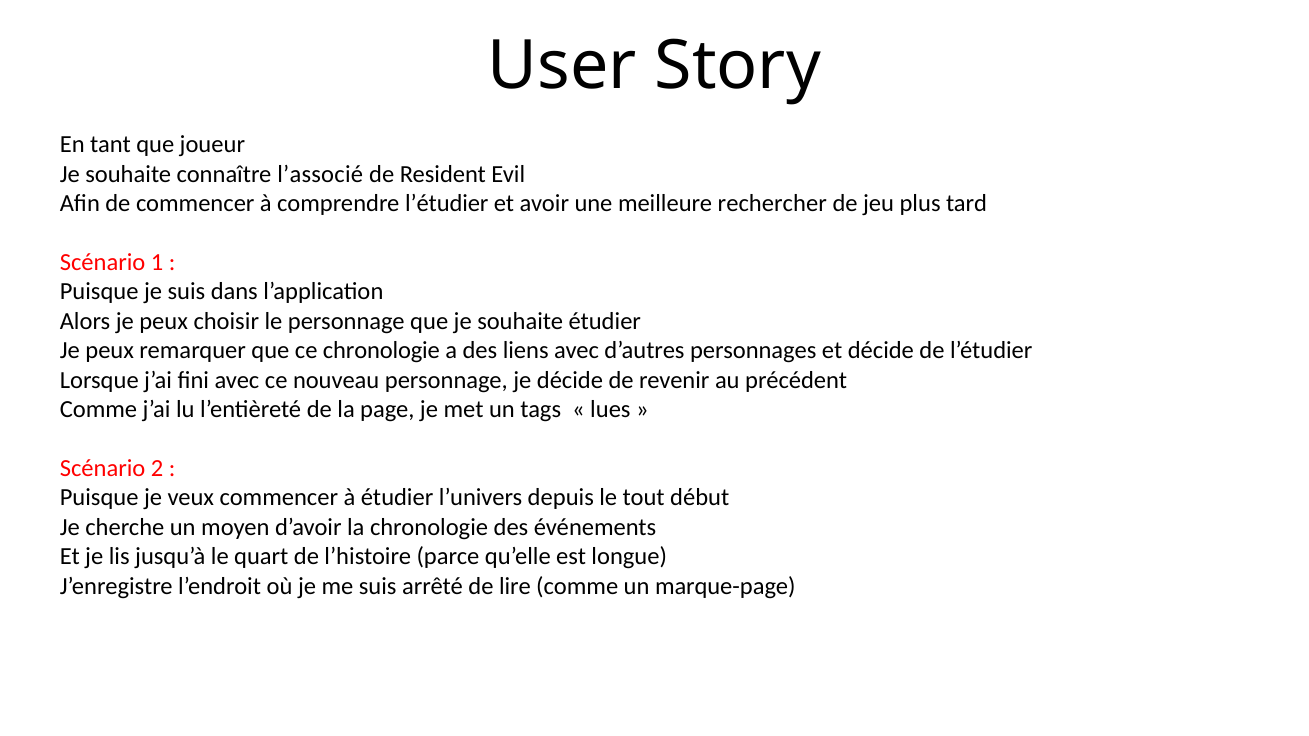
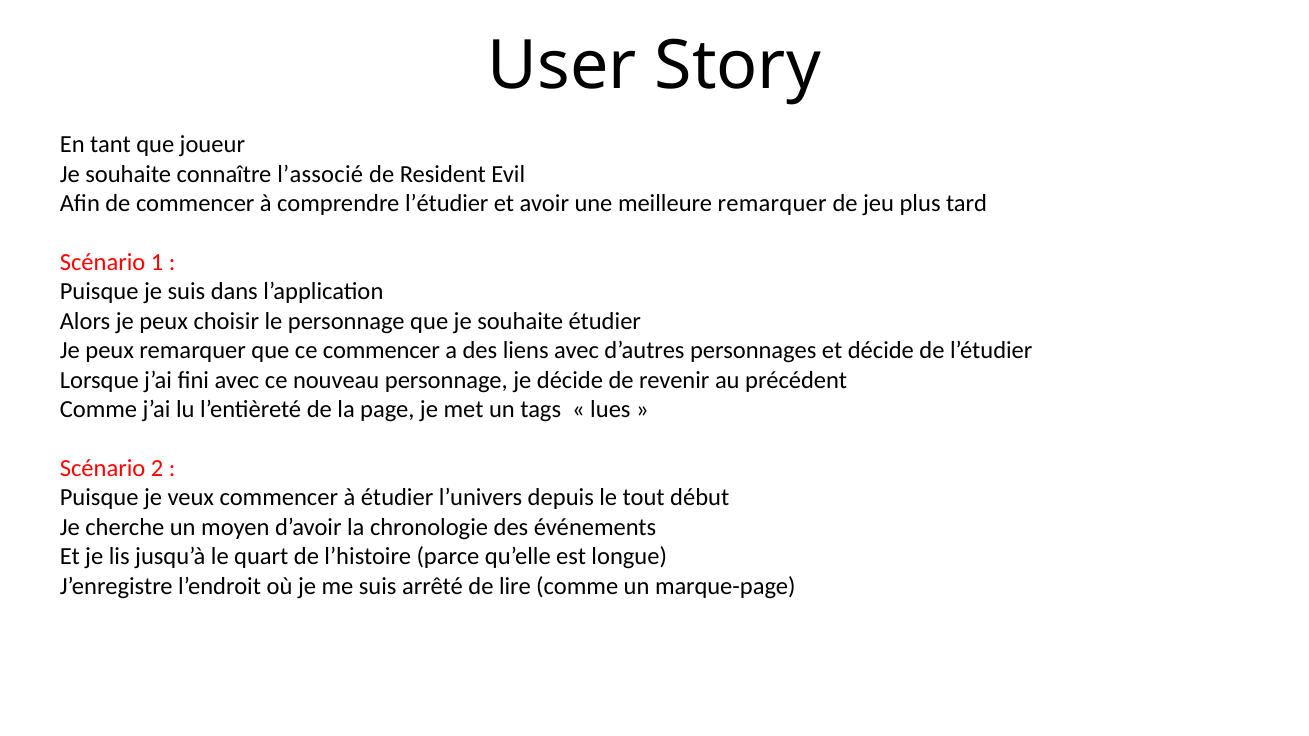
meilleure rechercher: rechercher -> remarquer
ce chronologie: chronologie -> commencer
